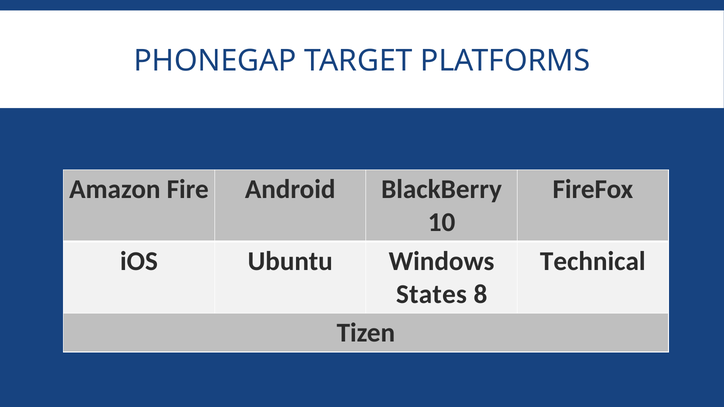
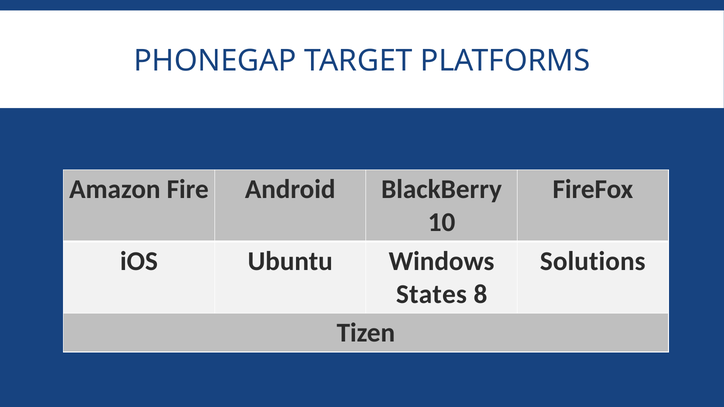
Technical: Technical -> Solutions
